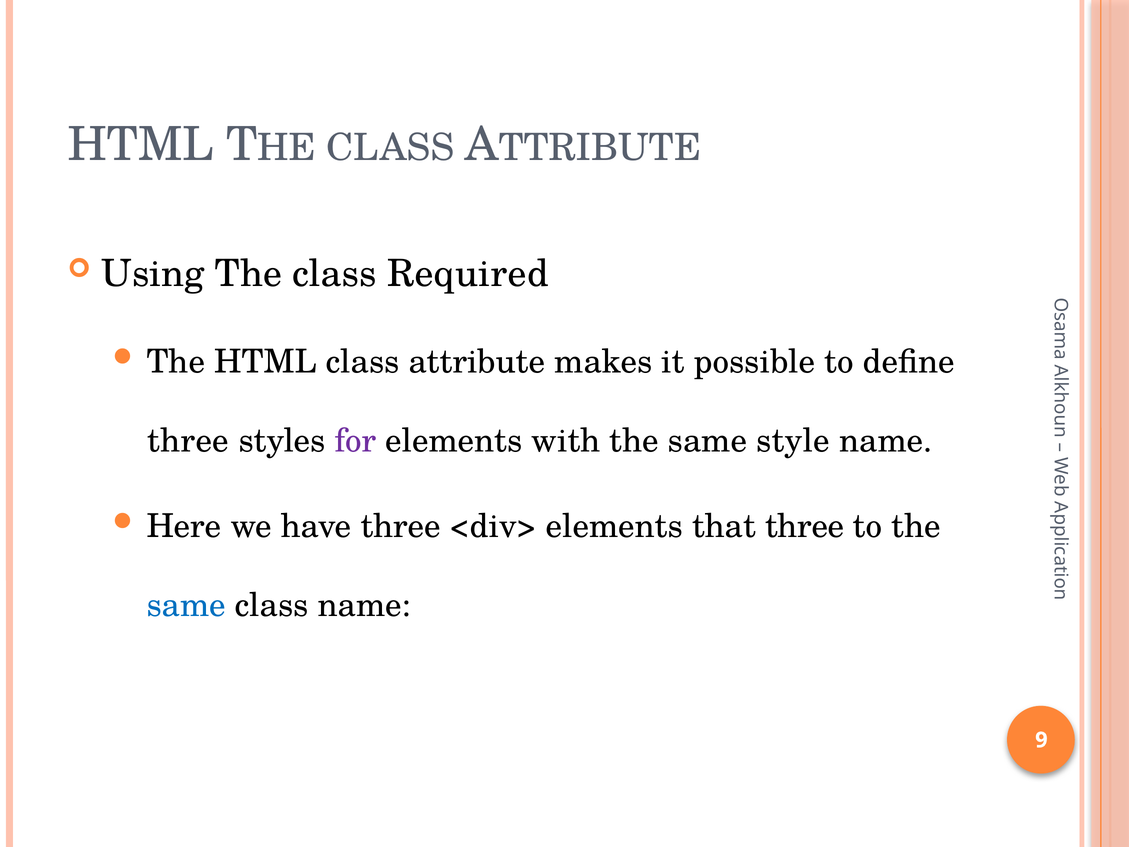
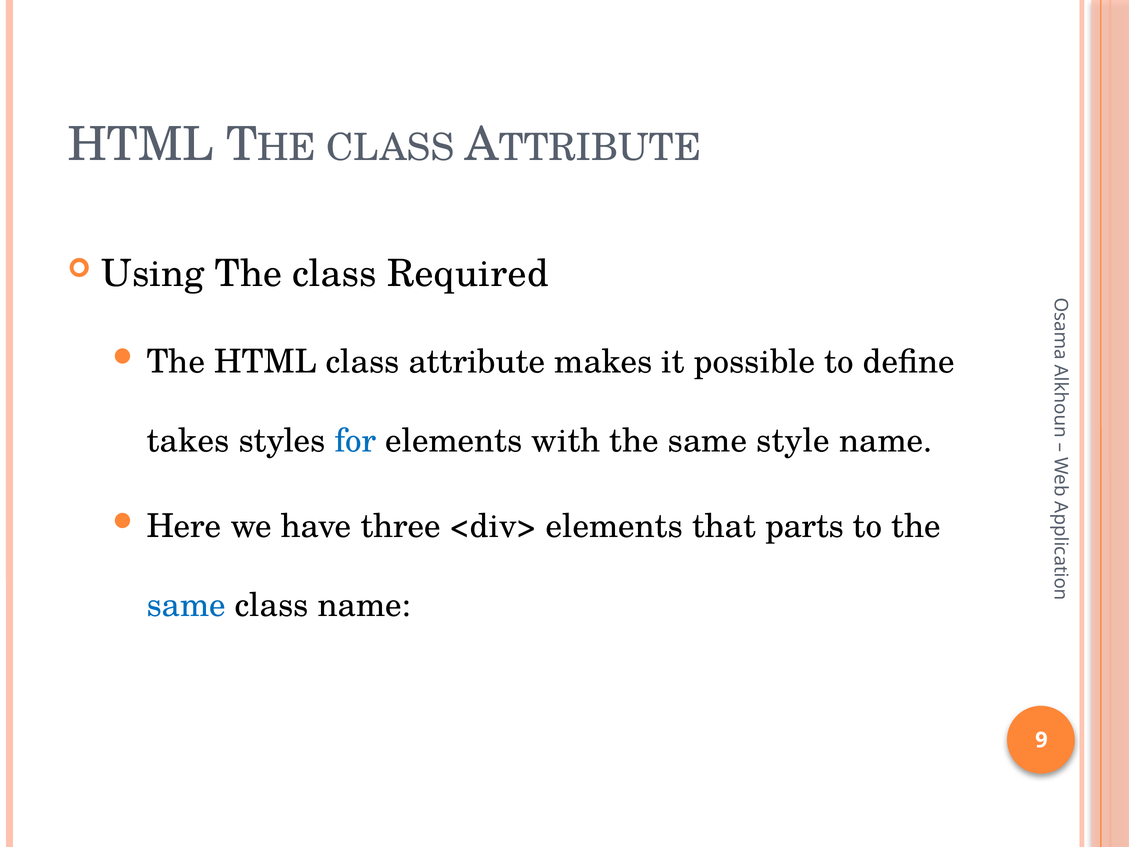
three at (188, 441): three -> takes
for colour: purple -> blue
that three: three -> parts
